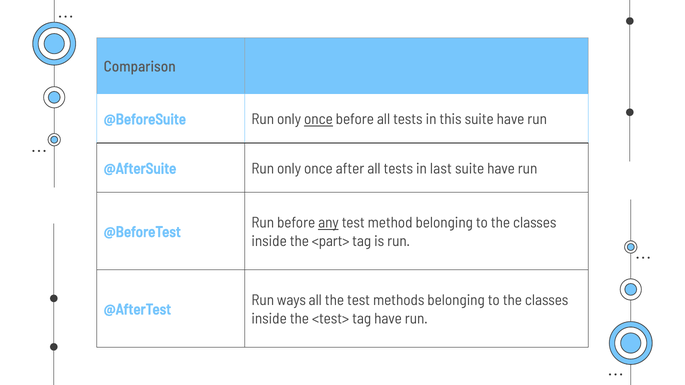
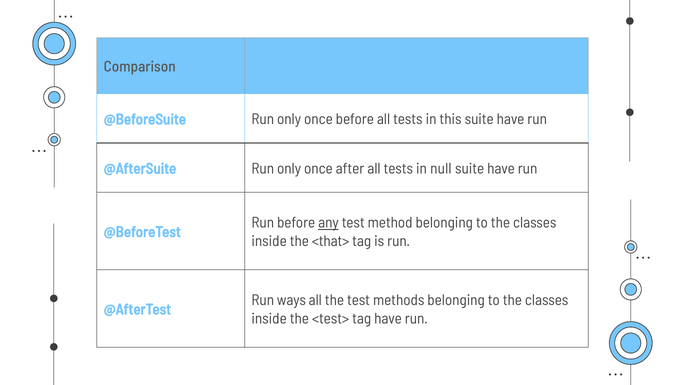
once at (318, 119) underline: present -> none
last: last -> null
<part>: <part> -> <that>
